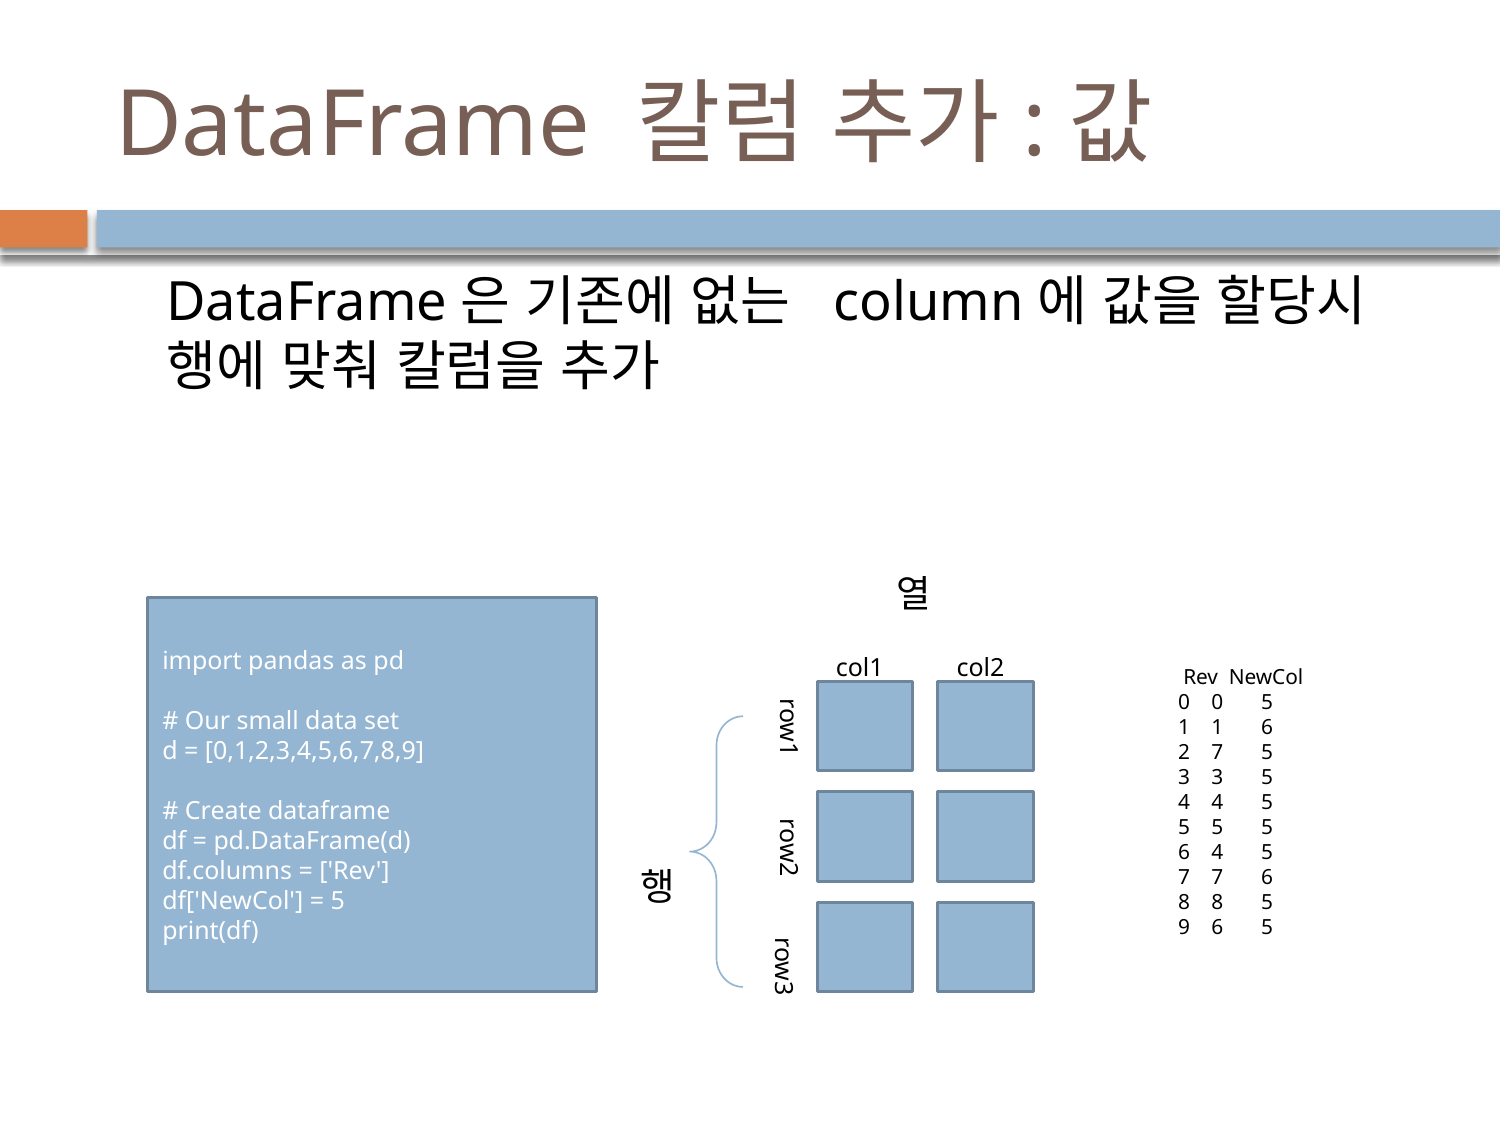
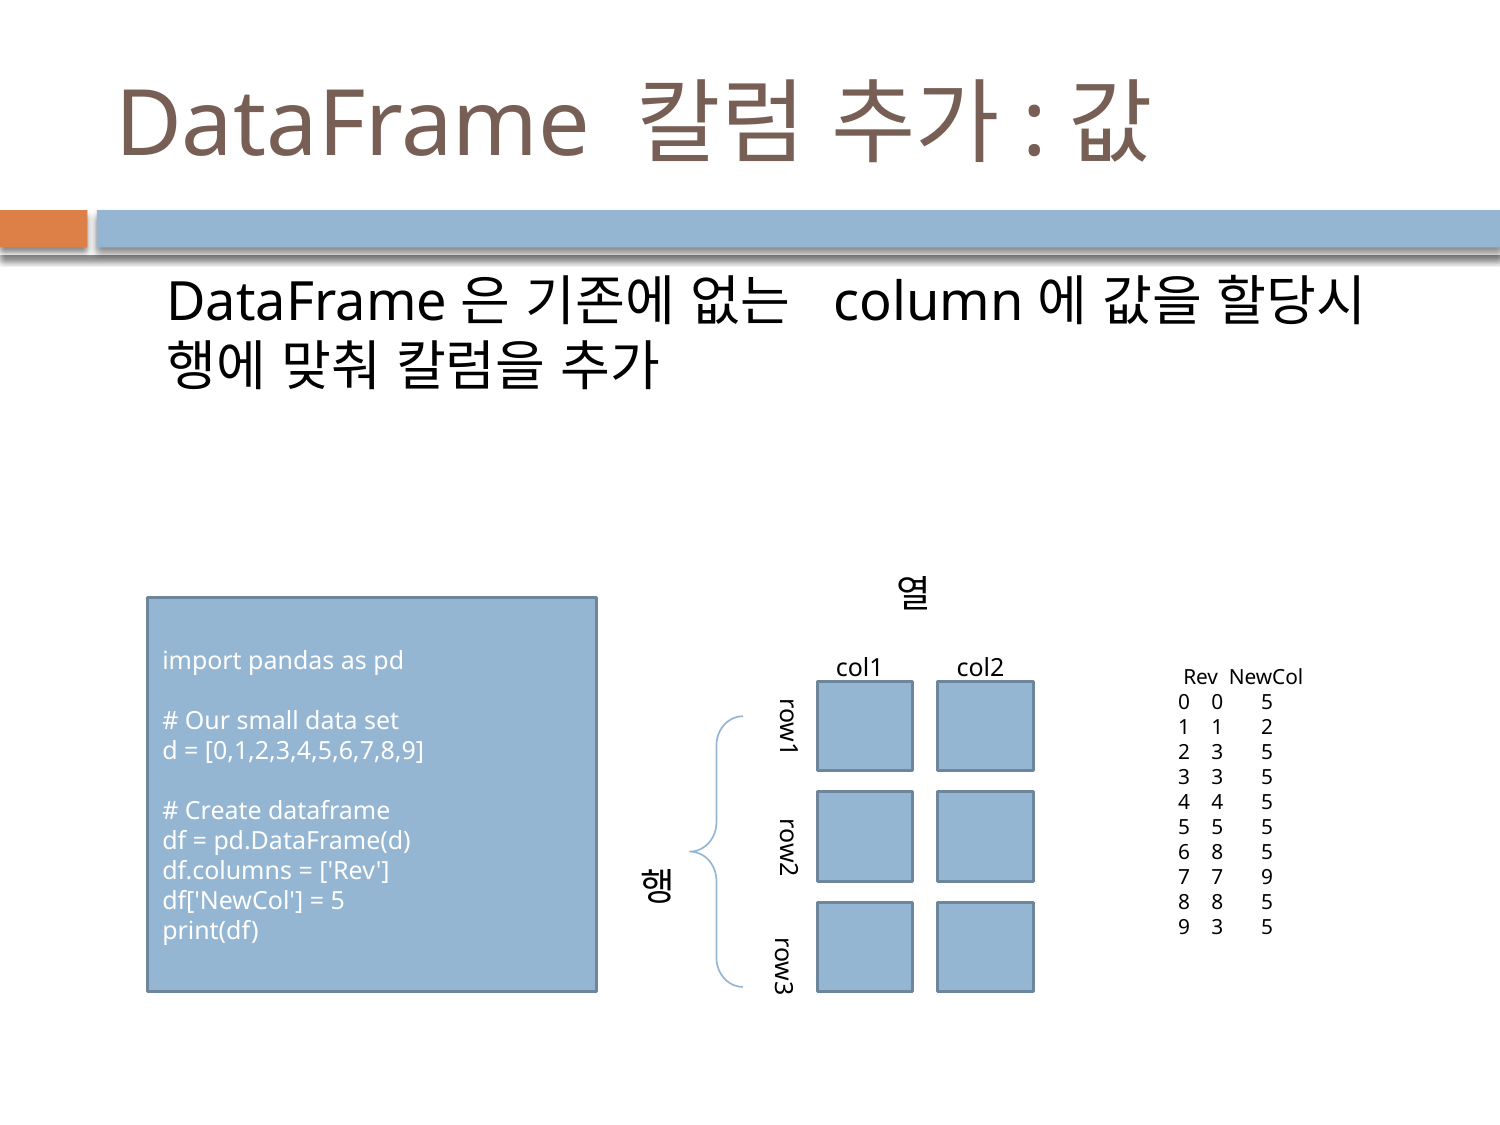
1 6: 6 -> 2
2 7: 7 -> 3
6 4: 4 -> 8
7 6: 6 -> 9
9 6: 6 -> 3
